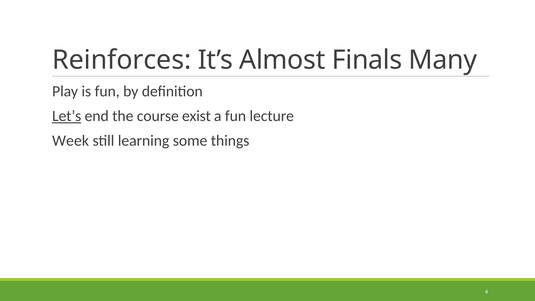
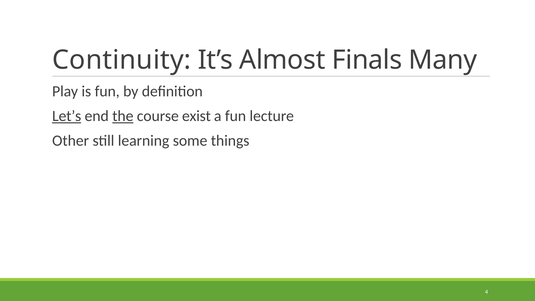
Reinforces: Reinforces -> Continuity
the underline: none -> present
Week: Week -> Other
